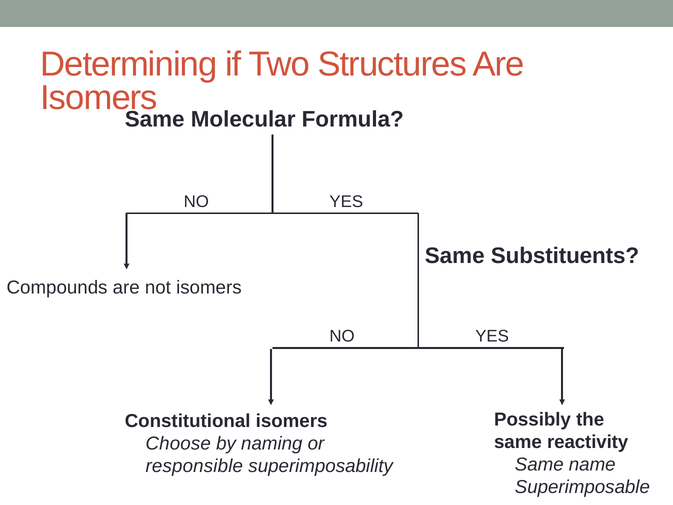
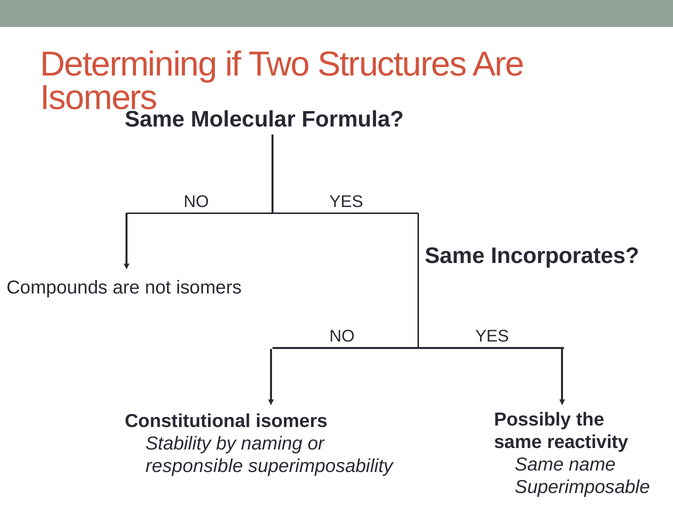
Substituents: Substituents -> Incorporates
Choose: Choose -> Stability
